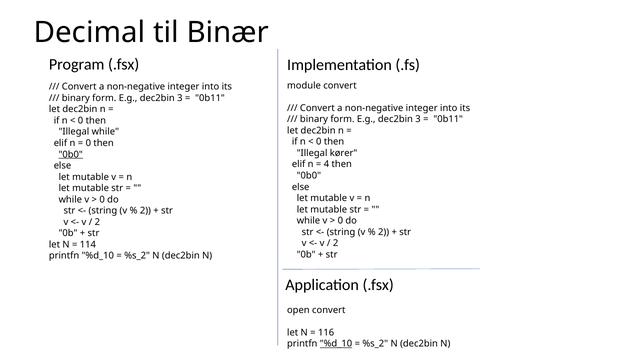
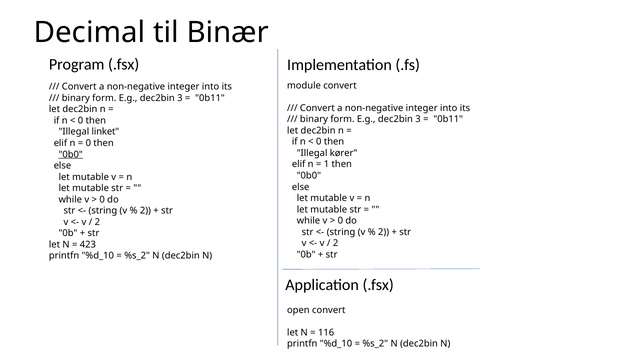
Illegal while: while -> linket
4: 4 -> 1
114: 114 -> 423
%d_10 at (336, 344) underline: present -> none
